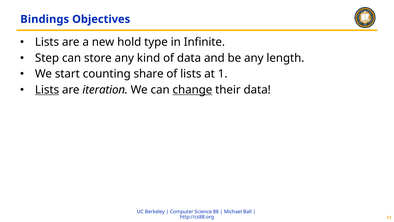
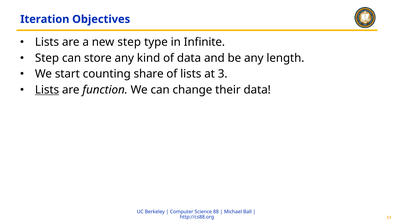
Bindings: Bindings -> Iteration
new hold: hold -> step
1: 1 -> 3
iteration: iteration -> function
change underline: present -> none
